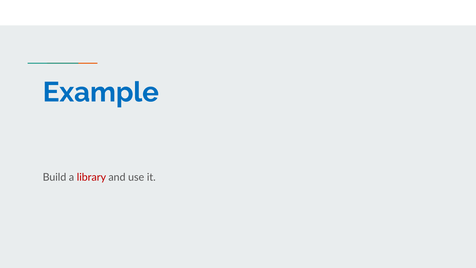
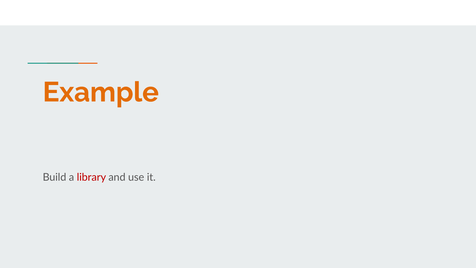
Example colour: blue -> orange
